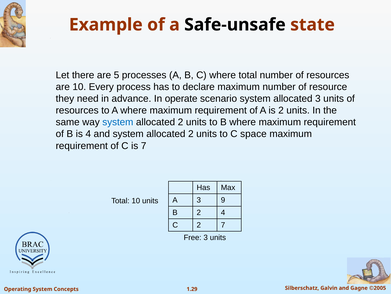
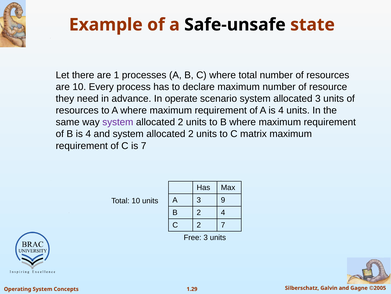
5: 5 -> 1
A is 2: 2 -> 4
system at (118, 122) colour: blue -> purple
space: space -> matrix
